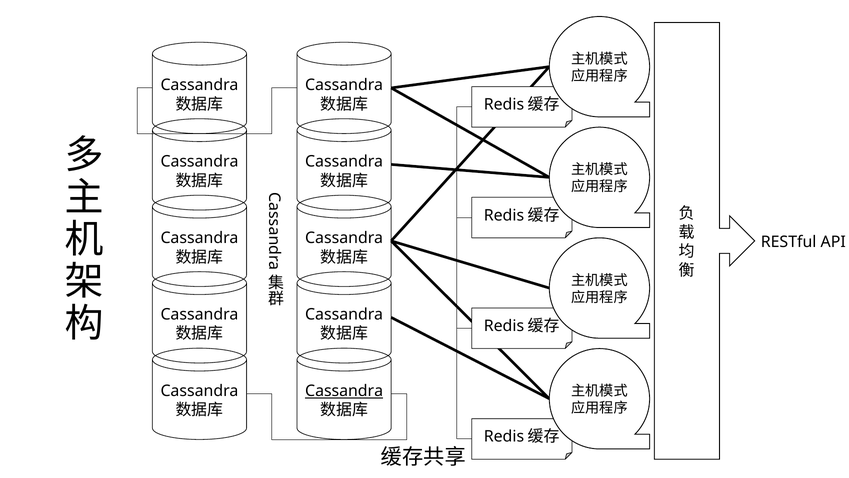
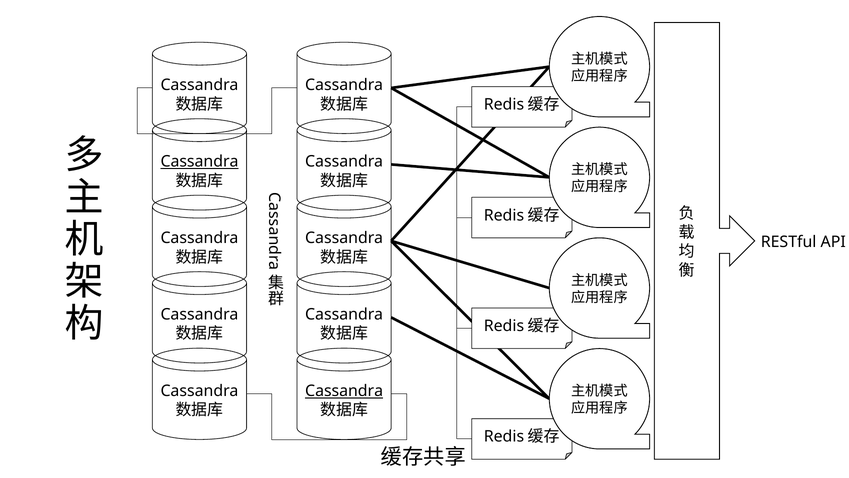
Cassandra at (199, 162) underline: none -> present
